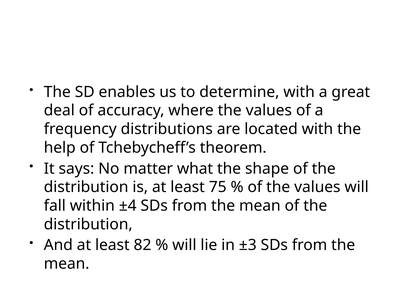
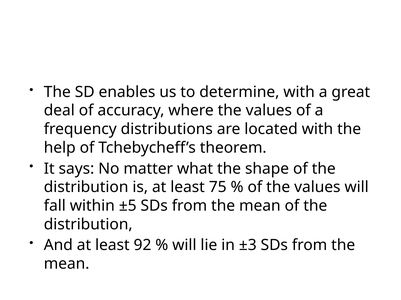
±4: ±4 -> ±5
82: 82 -> 92
